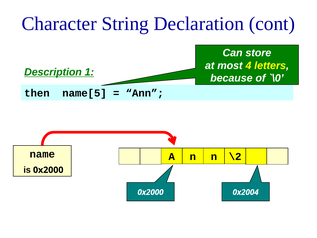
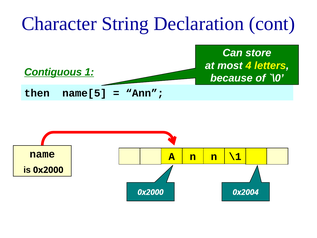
Description: Description -> Contiguous
\2: \2 -> \1
